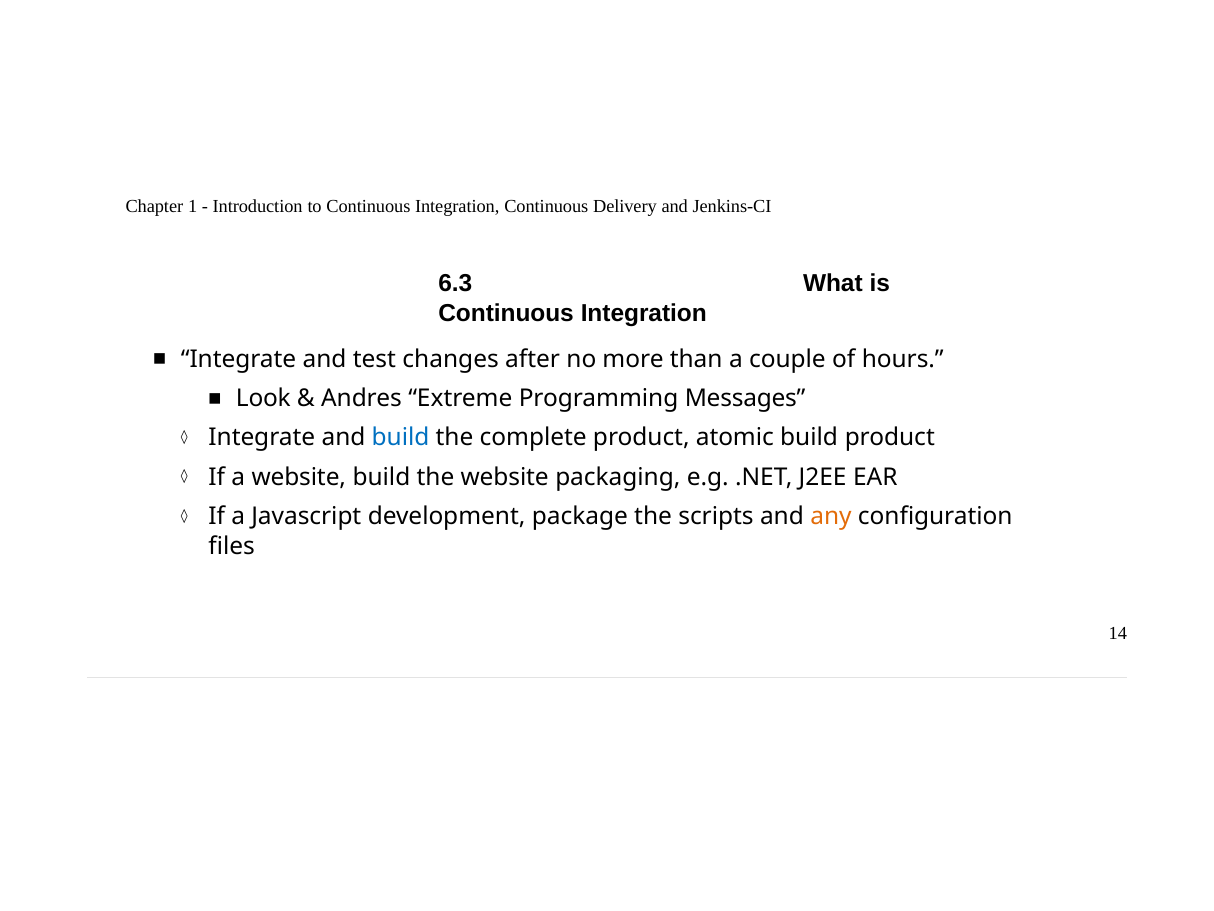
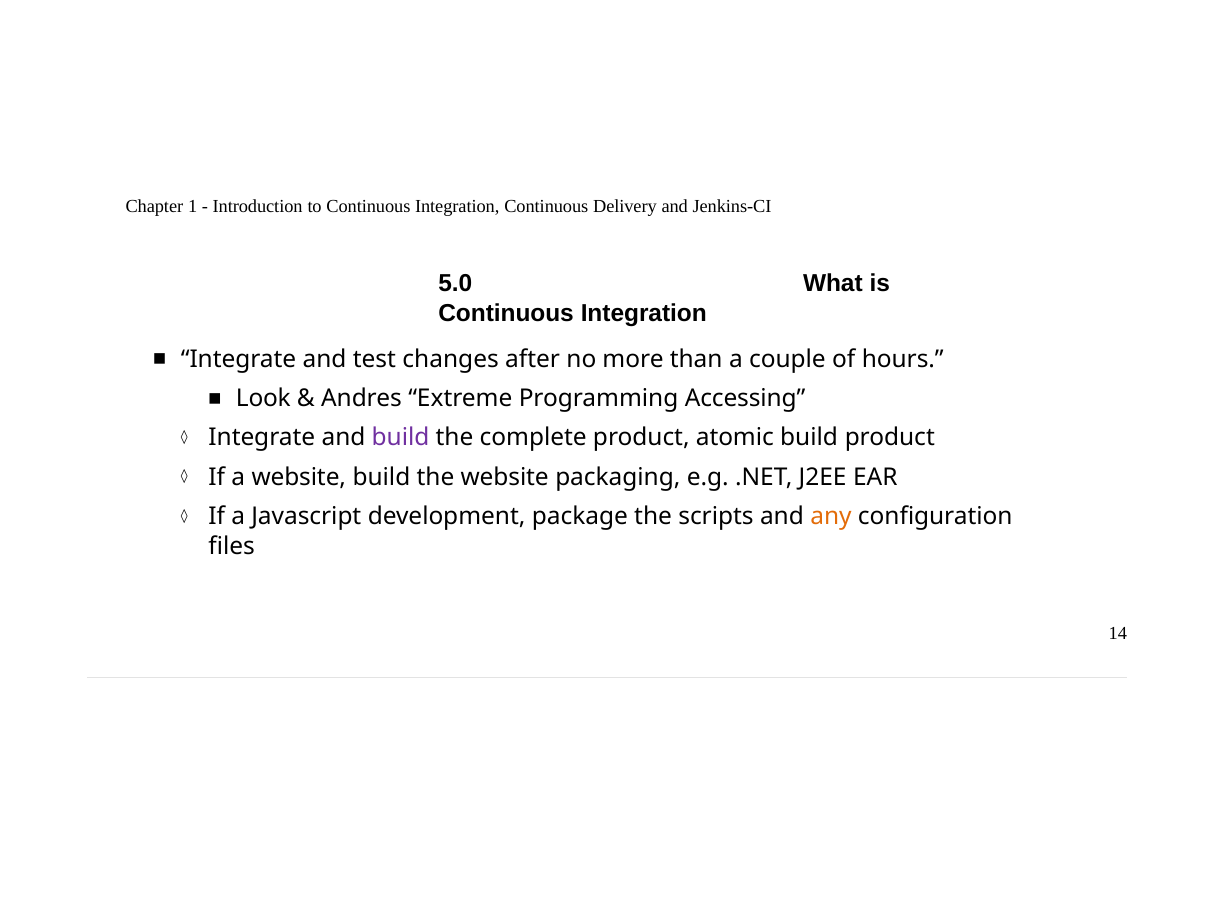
6.3: 6.3 -> 5.0
Messages: Messages -> Accessing
build at (401, 438) colour: blue -> purple
